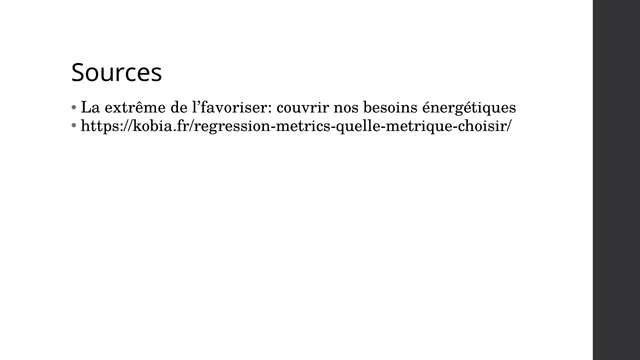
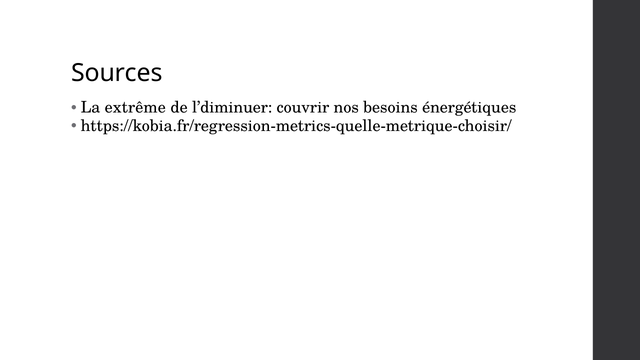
l’favoriser: l’favoriser -> l’diminuer
